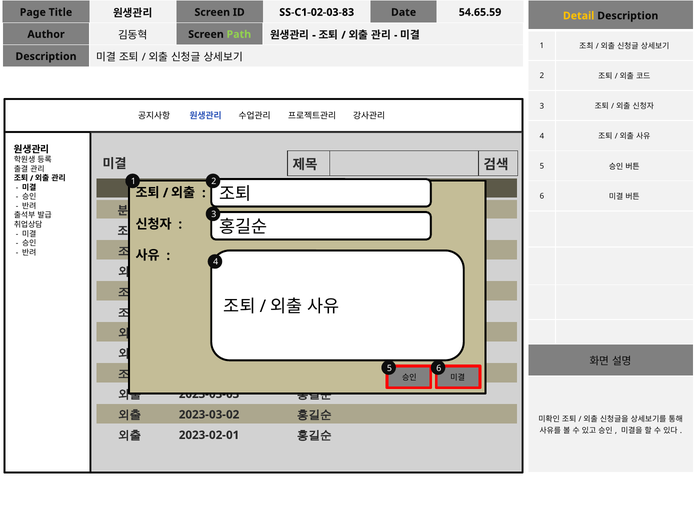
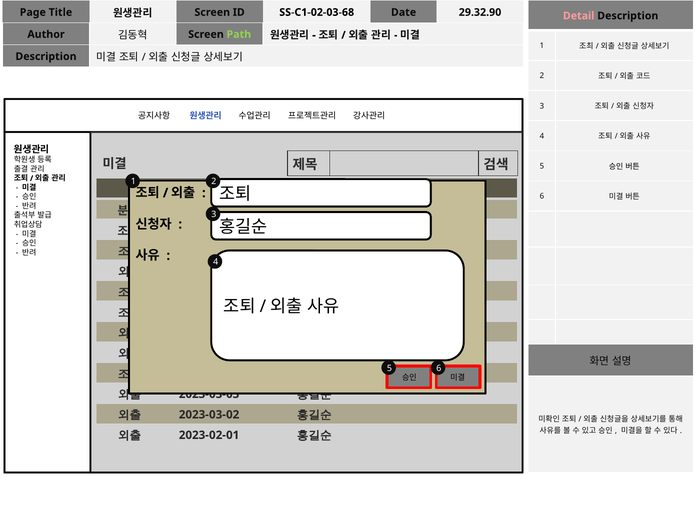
SS-C1-02-03-83: SS-C1-02-03-83 -> SS-C1-02-03-68
54.65.59: 54.65.59 -> 29.32.90
Detail colour: yellow -> pink
